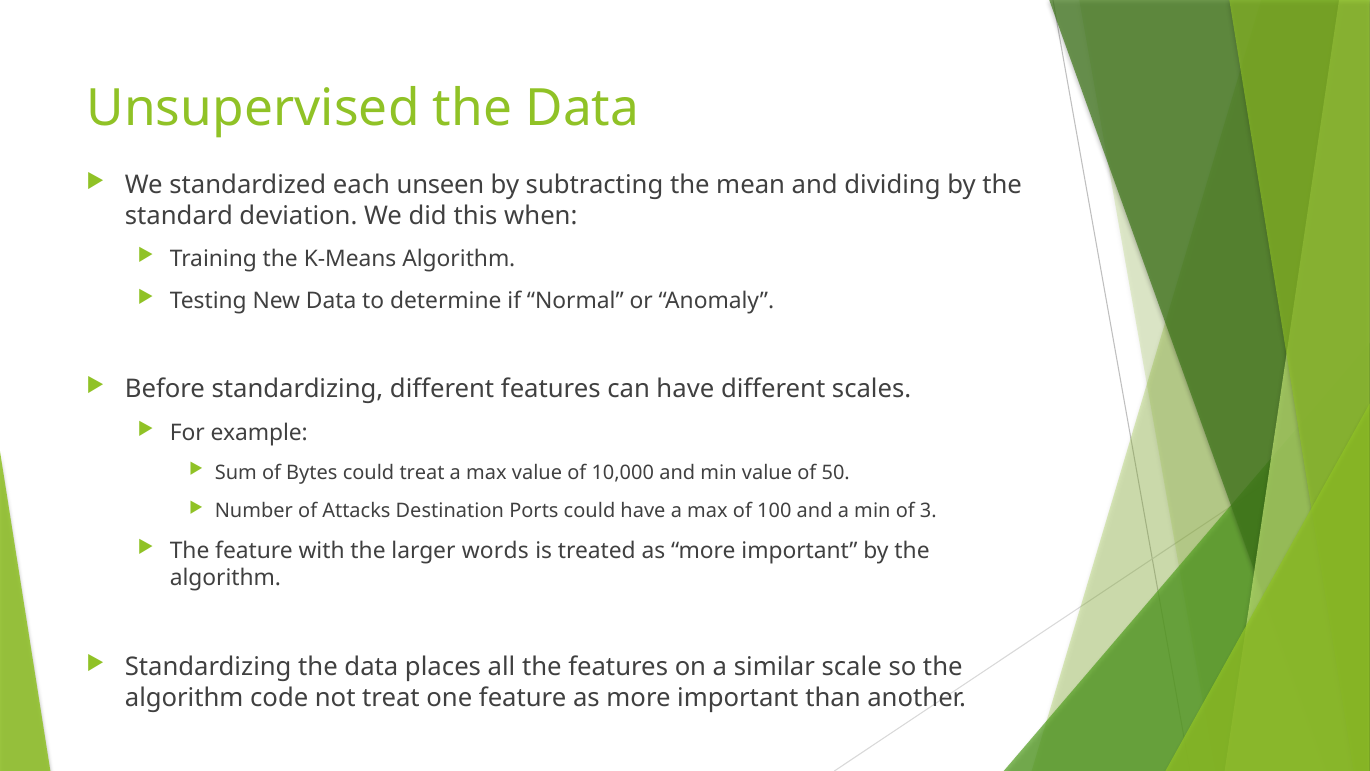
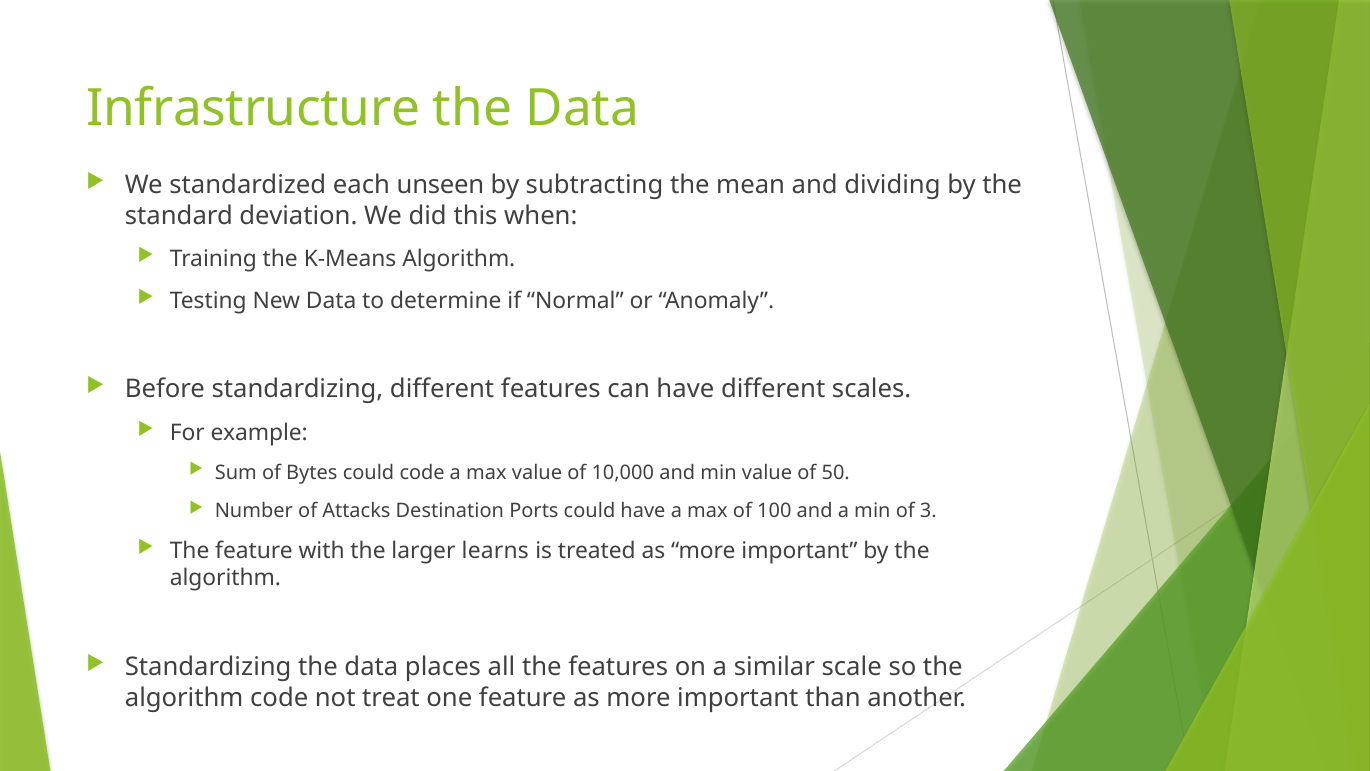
Unsupervised: Unsupervised -> Infrastructure
could treat: treat -> code
words: words -> learns
